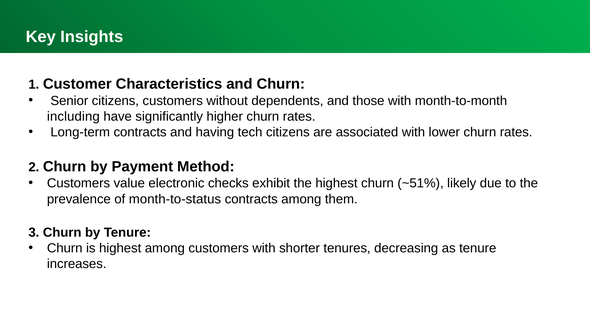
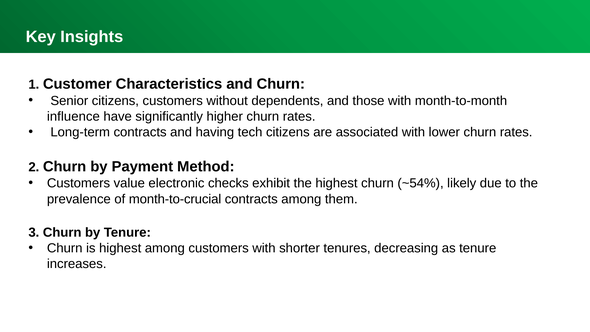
including: including -> influence
~51%: ~51% -> ~54%
month-to-status: month-to-status -> month-to-crucial
